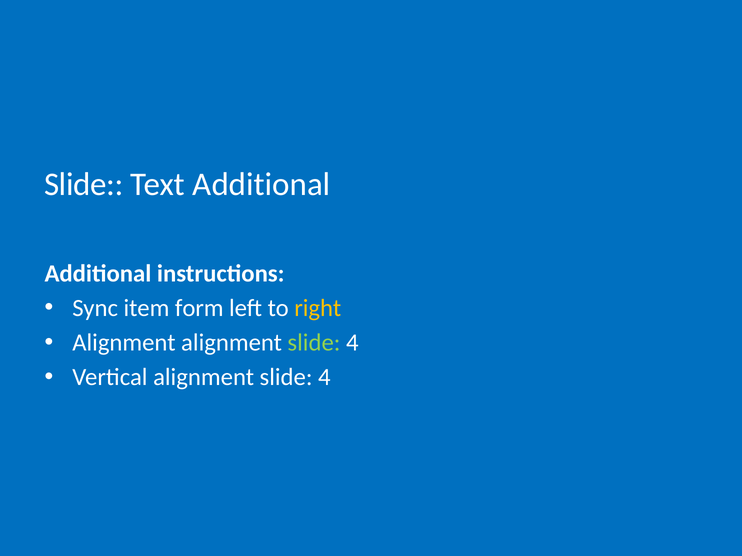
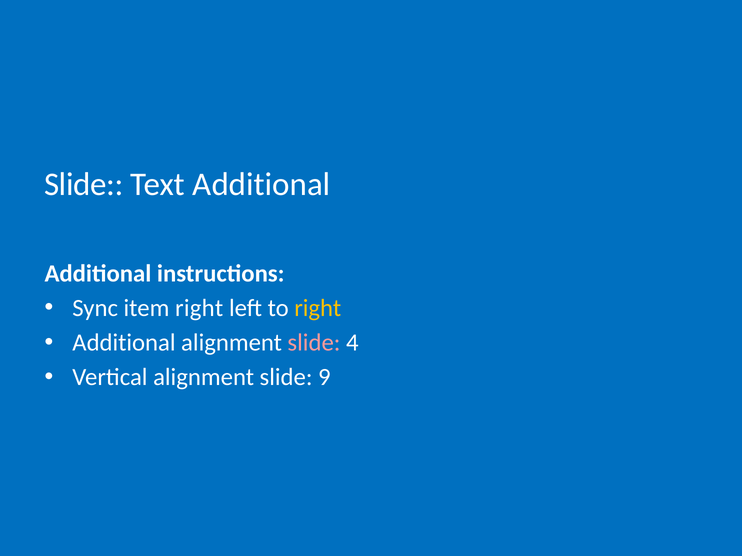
item form: form -> right
Alignment at (124, 343): Alignment -> Additional
slide at (314, 343) colour: light green -> pink
Vertical alignment slide 4: 4 -> 9
